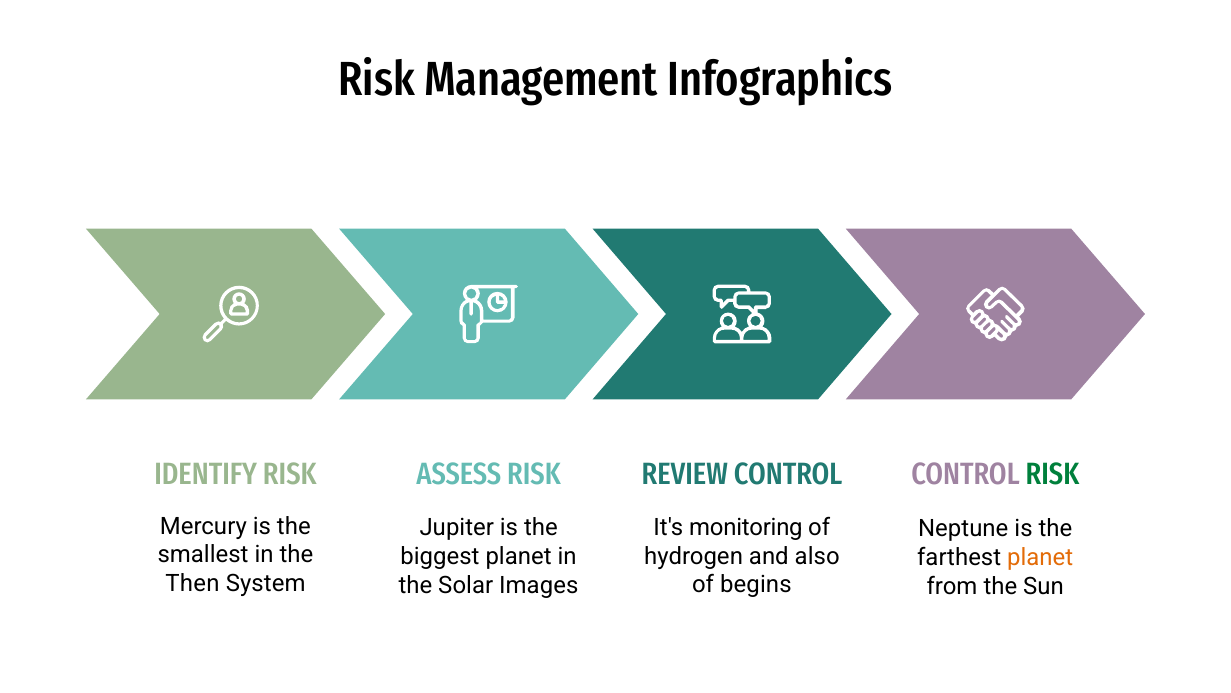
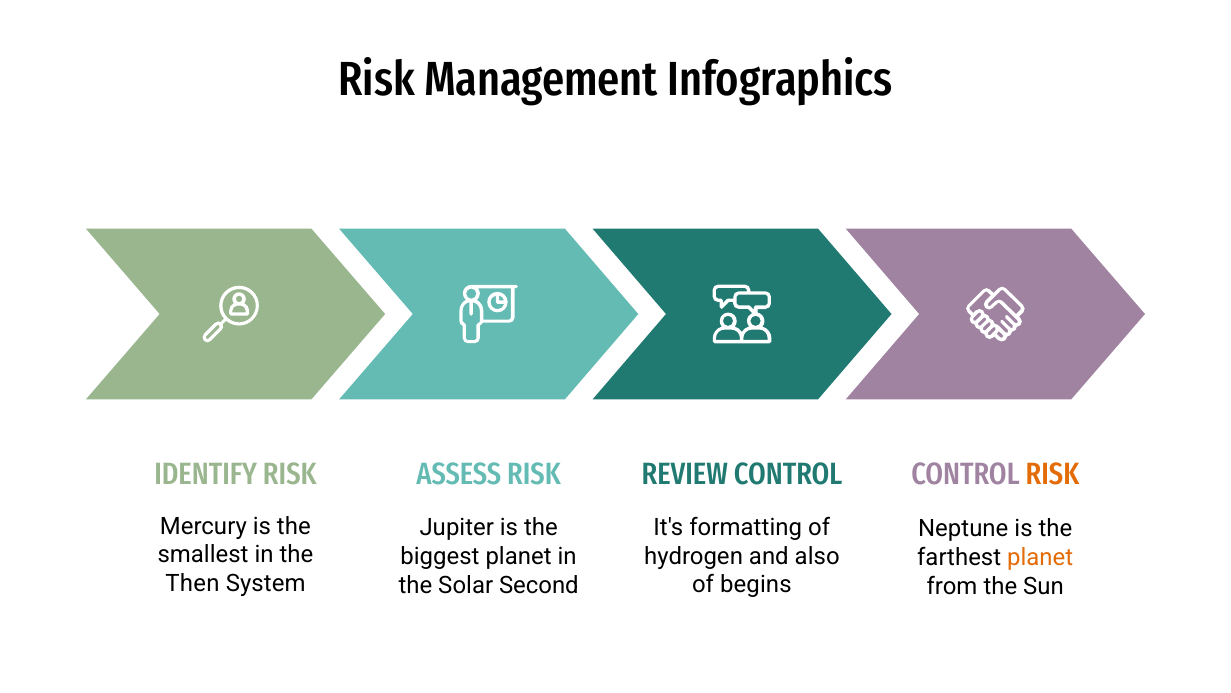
RISK at (1052, 474) colour: green -> orange
monitoring: monitoring -> formatting
Images: Images -> Second
